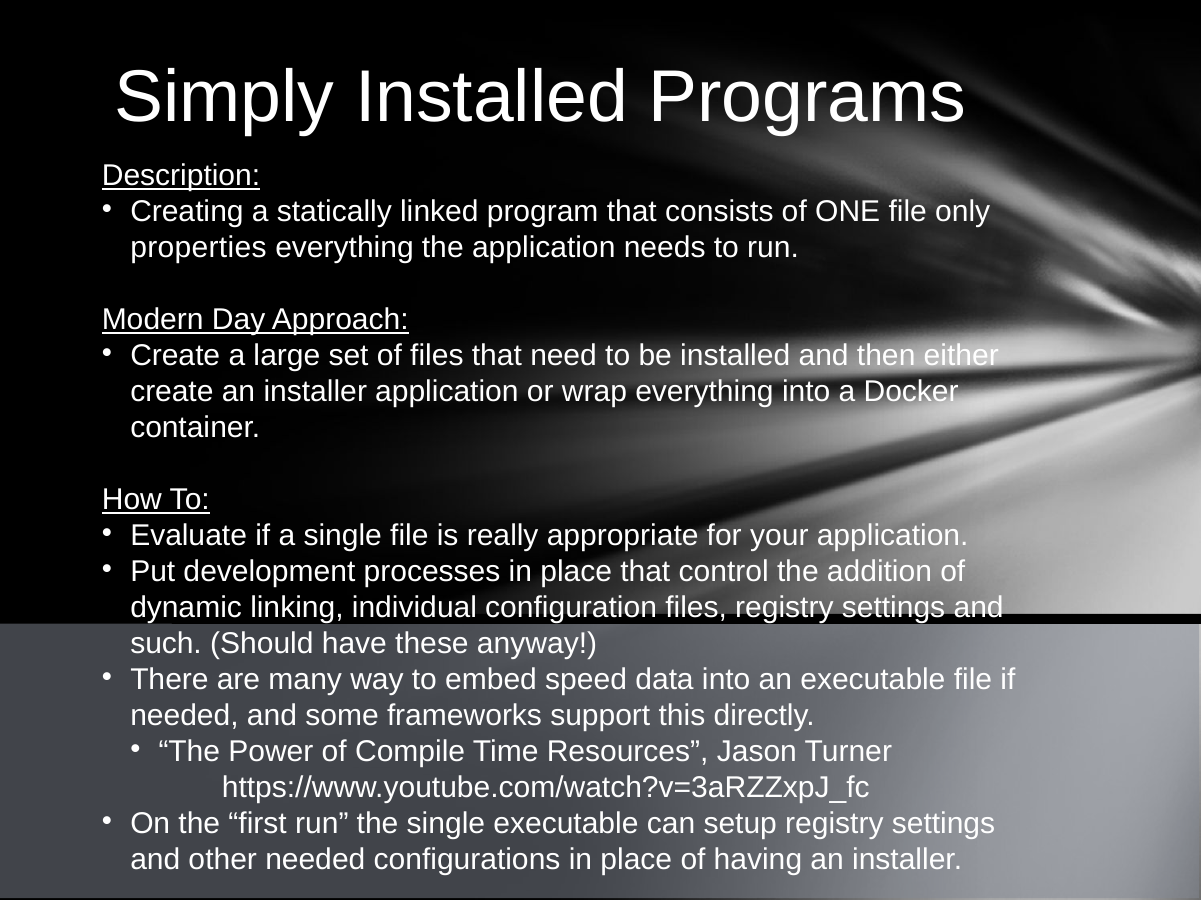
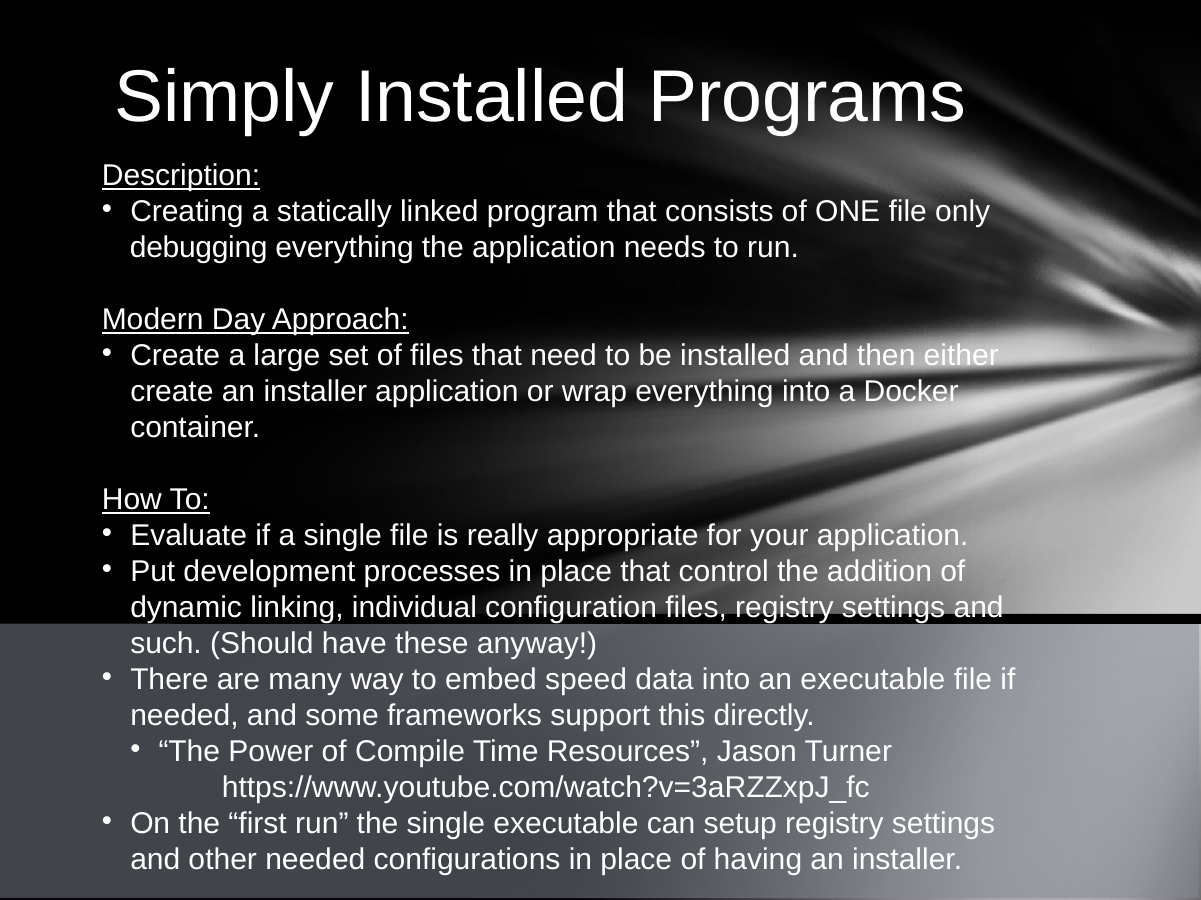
properties: properties -> debugging
